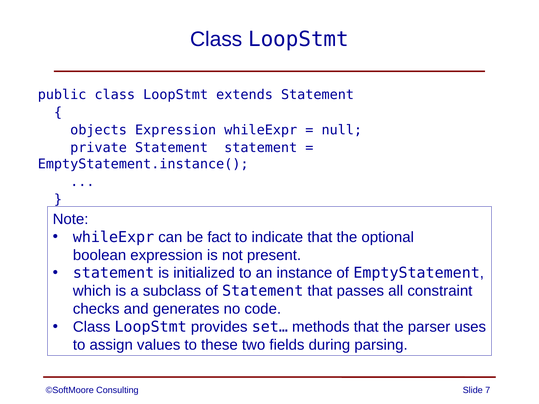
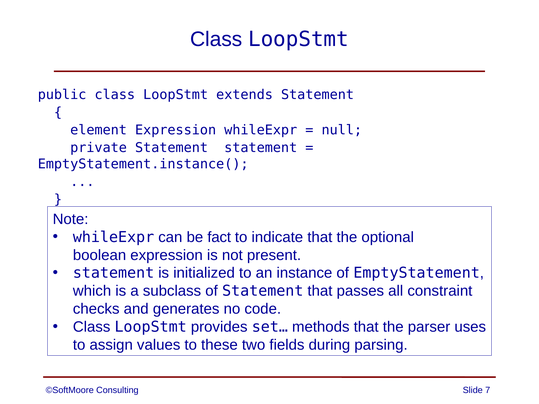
objects: objects -> element
